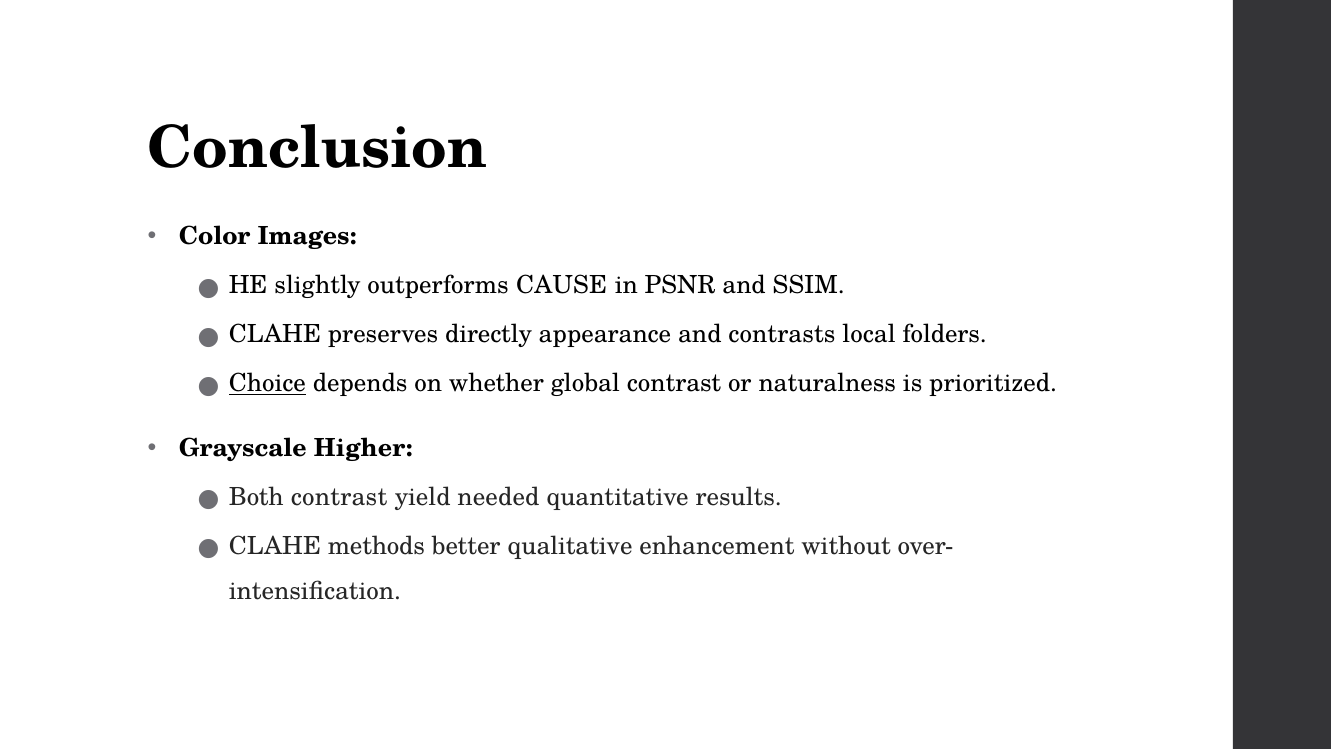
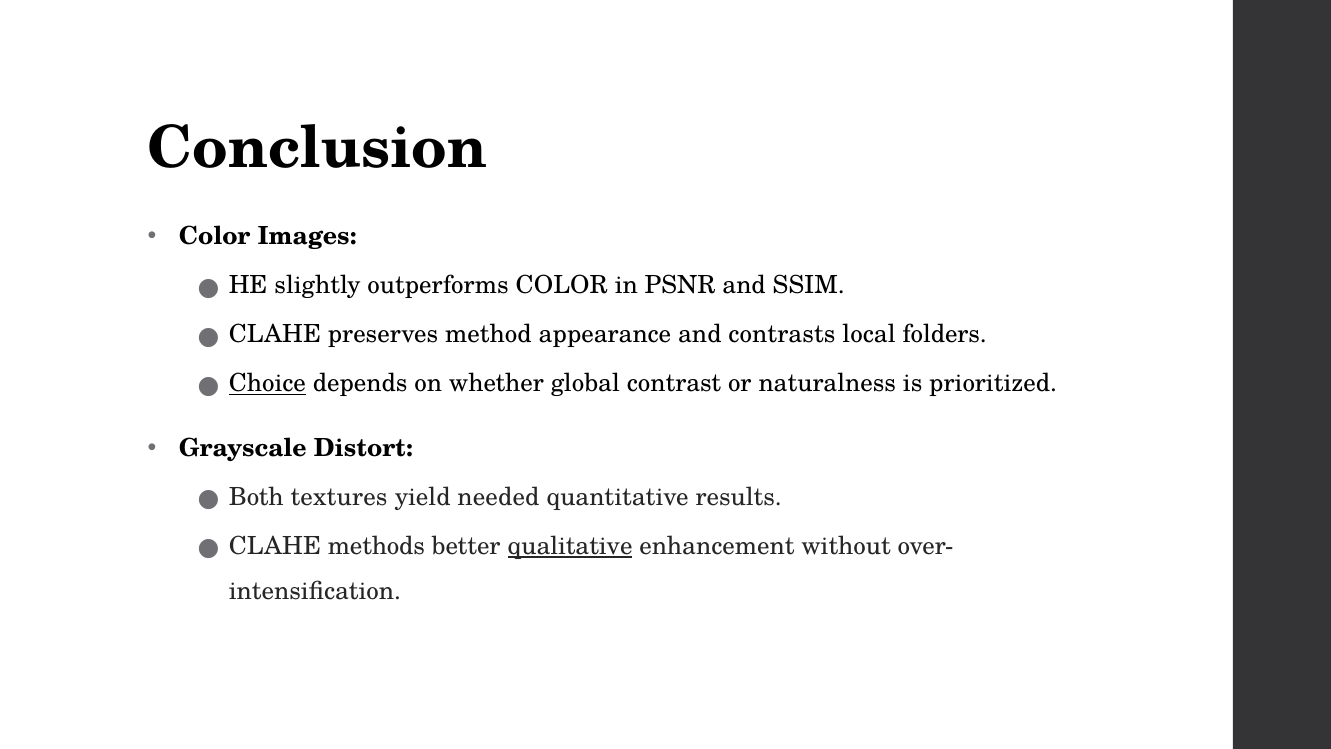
outperforms CAUSE: CAUSE -> COLOR
directly: directly -> method
Higher: Higher -> Distort
Both contrast: contrast -> textures
qualitative underline: none -> present
